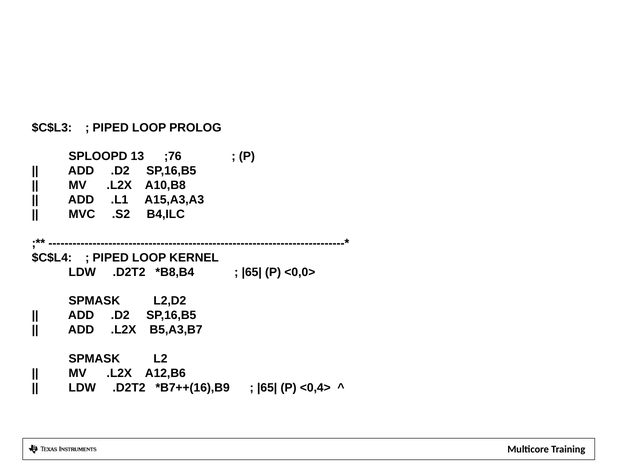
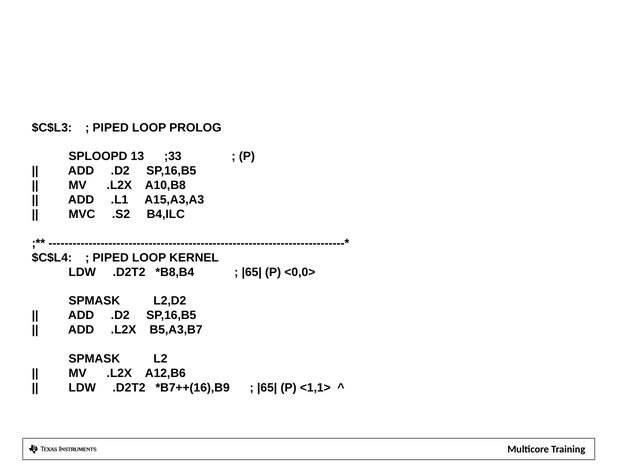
;76: ;76 -> ;33
<0,4>: <0,4> -> <1,1>
